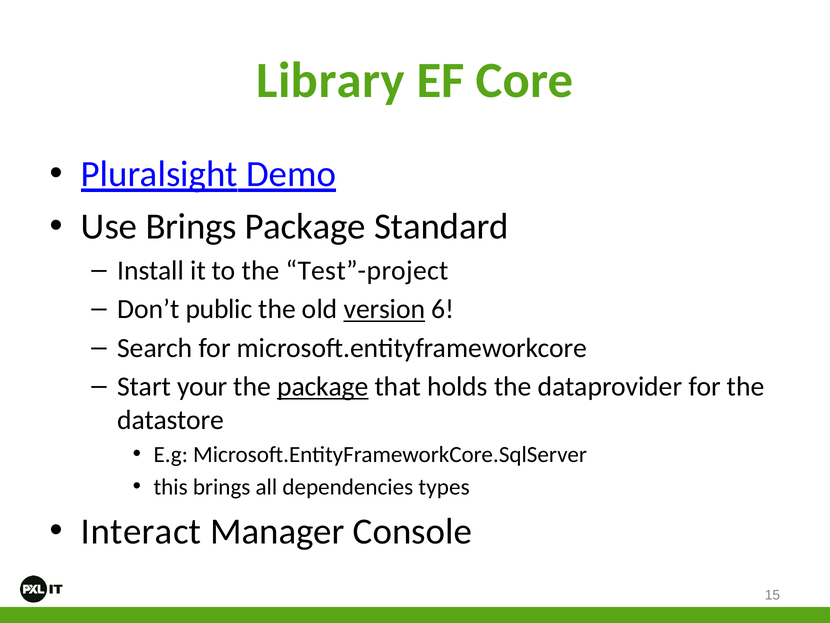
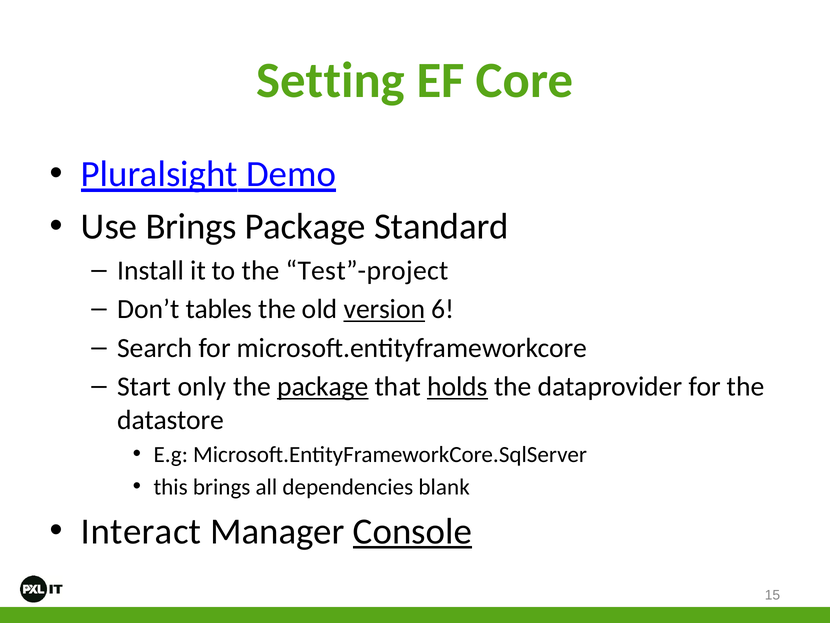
Library: Library -> Setting
public: public -> tables
your: your -> only
holds underline: none -> present
types: types -> blank
Console underline: none -> present
